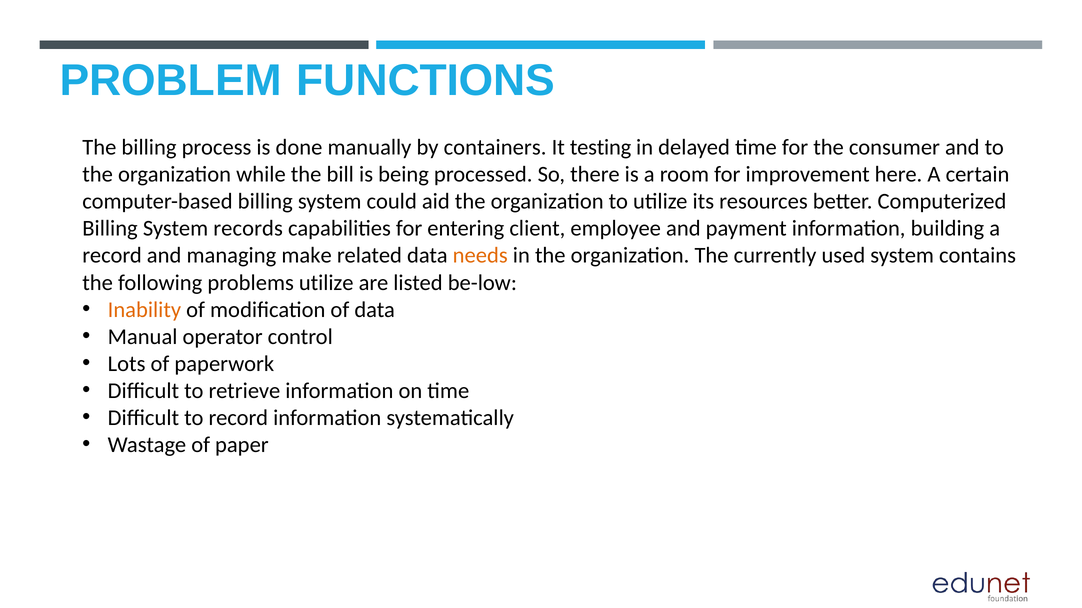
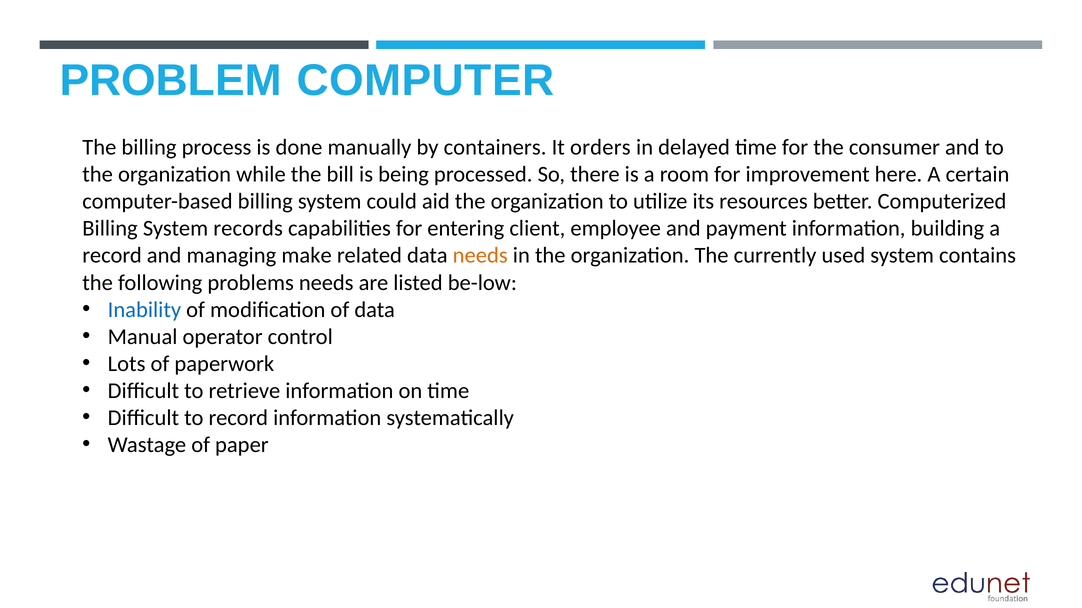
FUNCTIONS: FUNCTIONS -> COMPUTER
testing: testing -> orders
problems utilize: utilize -> needs
Inability colour: orange -> blue
